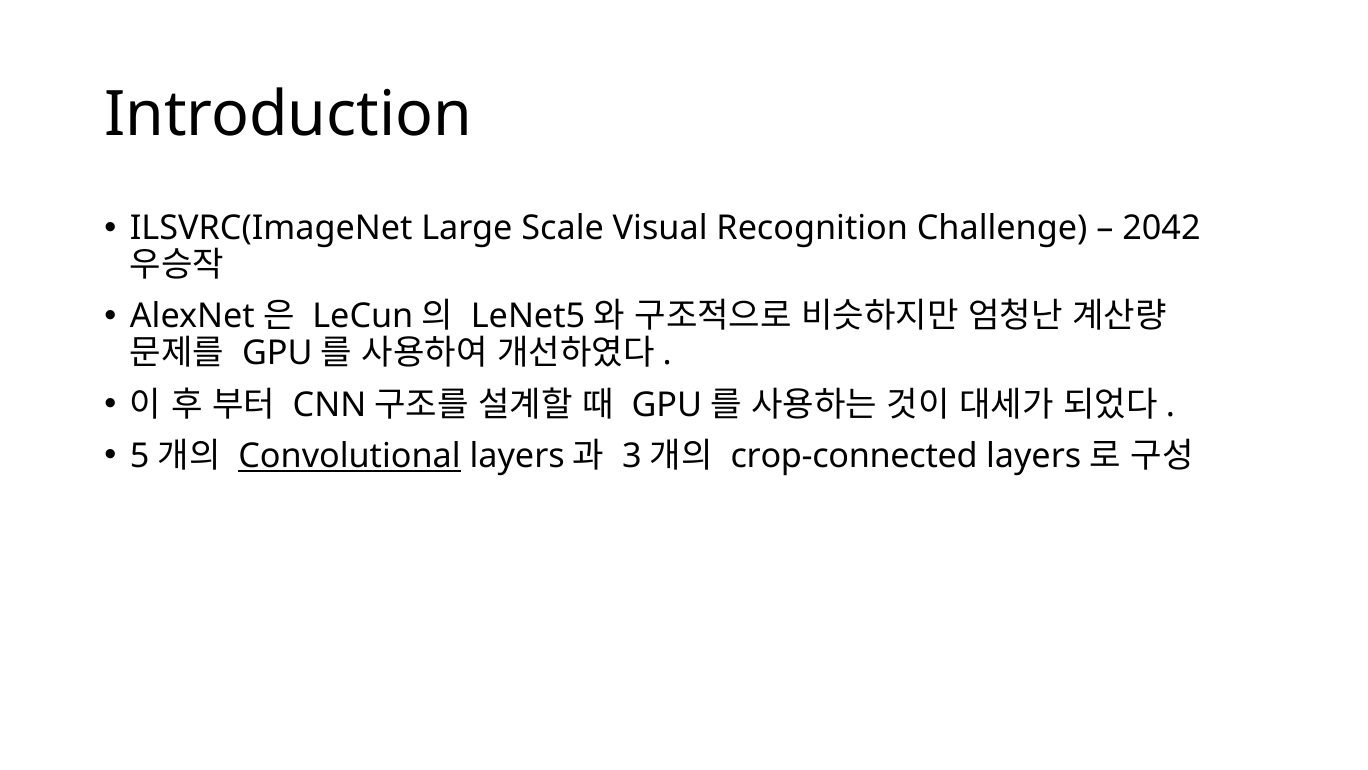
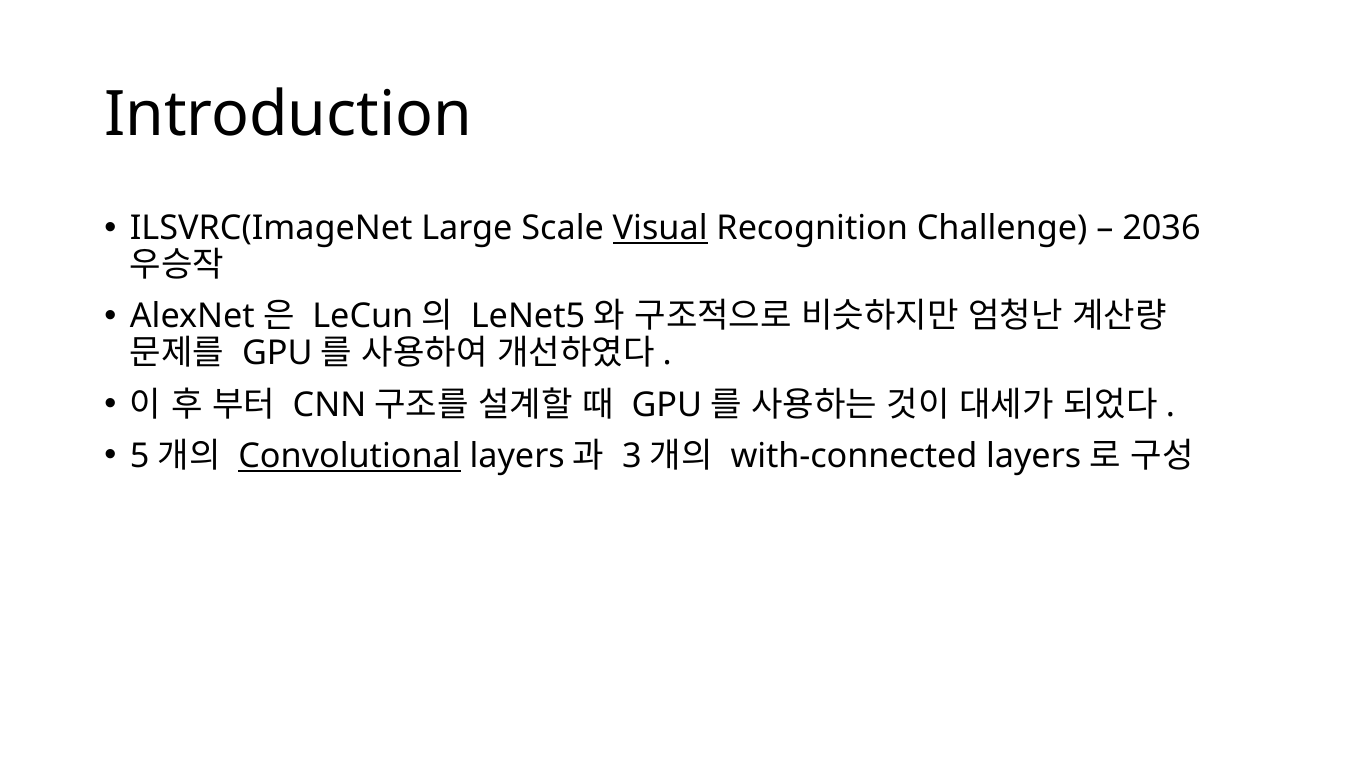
Visual underline: none -> present
2042: 2042 -> 2036
crop-connected: crop-connected -> with-connected
